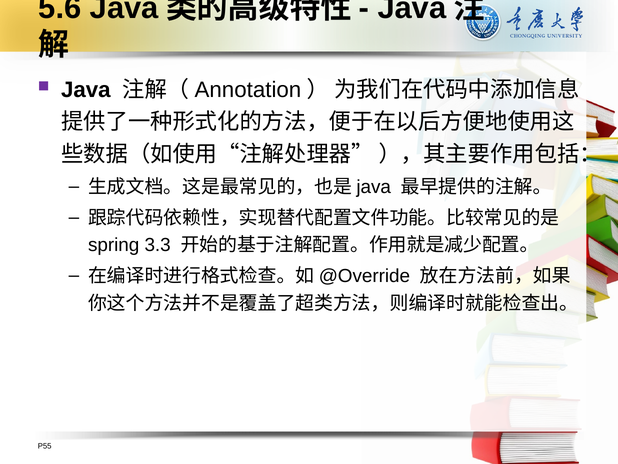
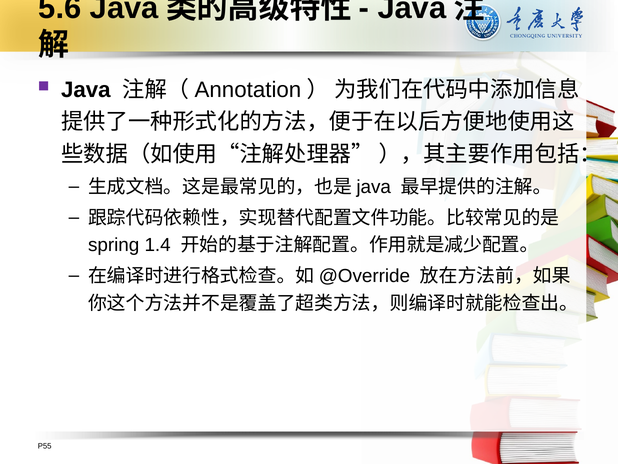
3.3: 3.3 -> 1.4
